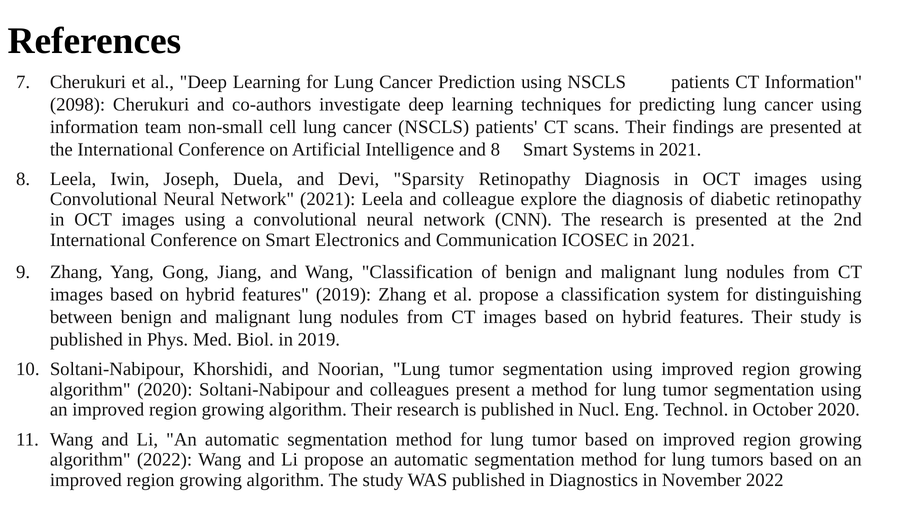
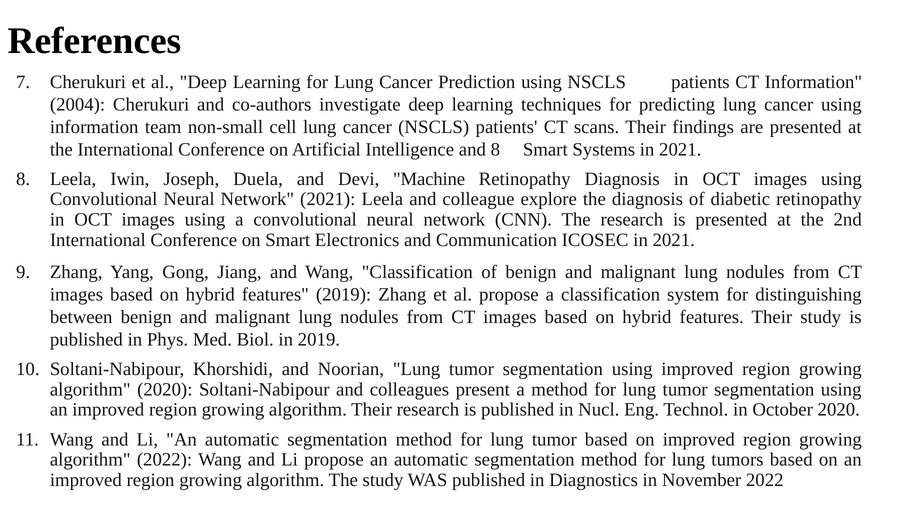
2098: 2098 -> 2004
Sparsity: Sparsity -> Machine
